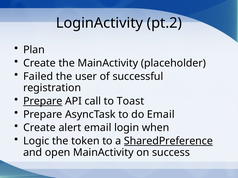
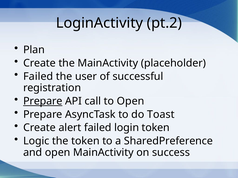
to Toast: Toast -> Open
do Email: Email -> Toast
alert email: email -> failed
login when: when -> token
SharedPreference underline: present -> none
